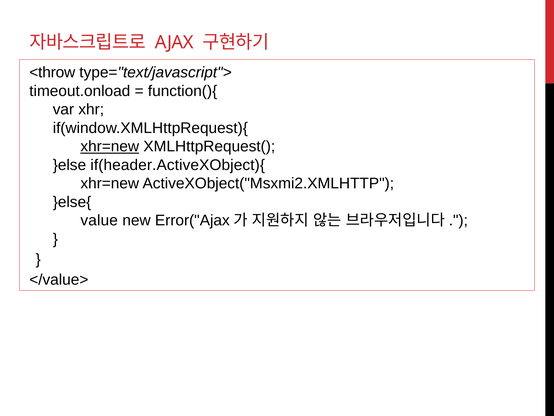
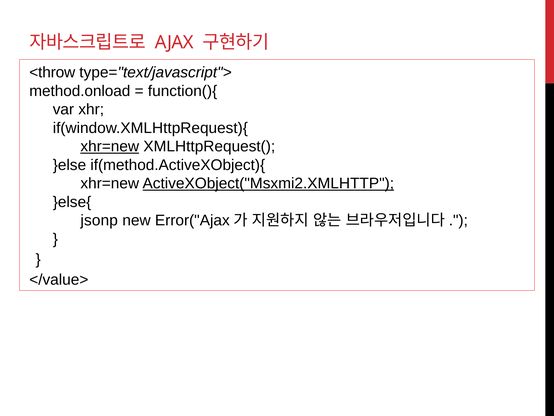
timeout.onload: timeout.onload -> method.onload
if(header.ActiveXObject){: if(header.ActiveXObject){ -> if(method.ActiveXObject){
ActiveXObject("Msxmi2.XMLHTTP underline: none -> present
value: value -> jsonp
